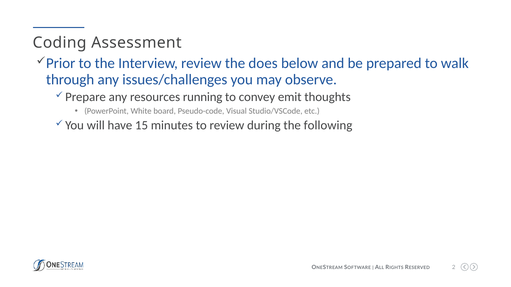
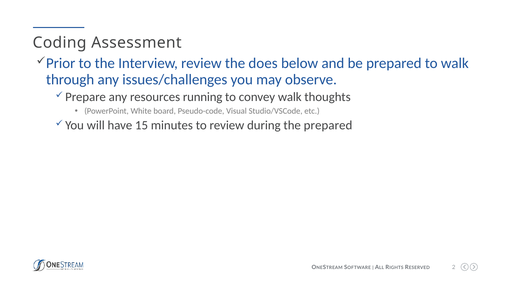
convey emit: emit -> walk
the following: following -> prepared
